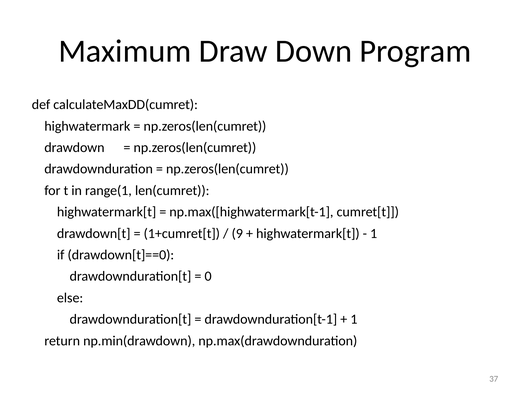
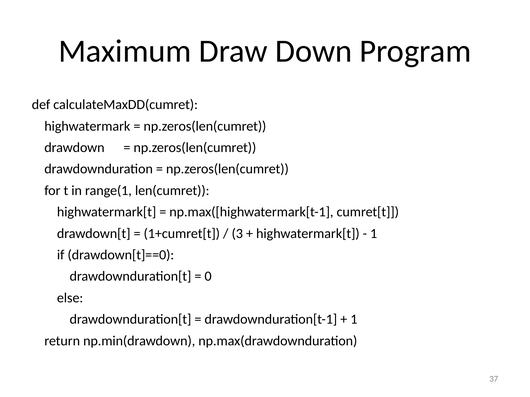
9: 9 -> 3
